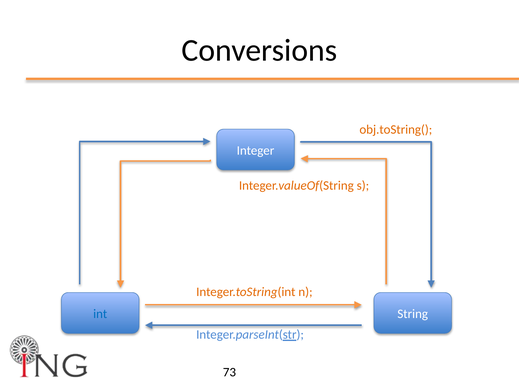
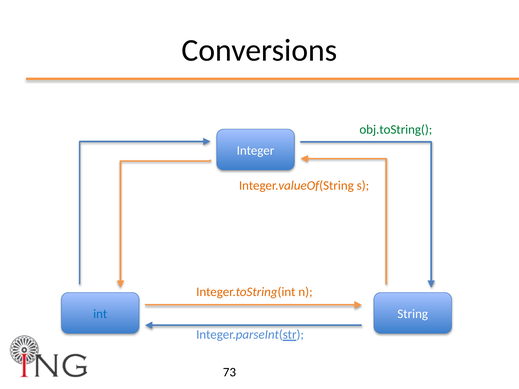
obj.toString( colour: orange -> green
